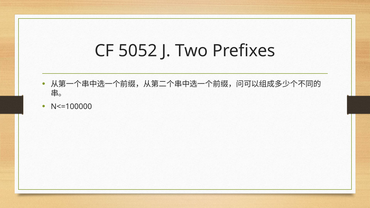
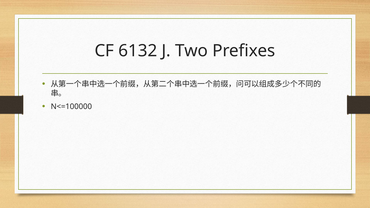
5052: 5052 -> 6132
